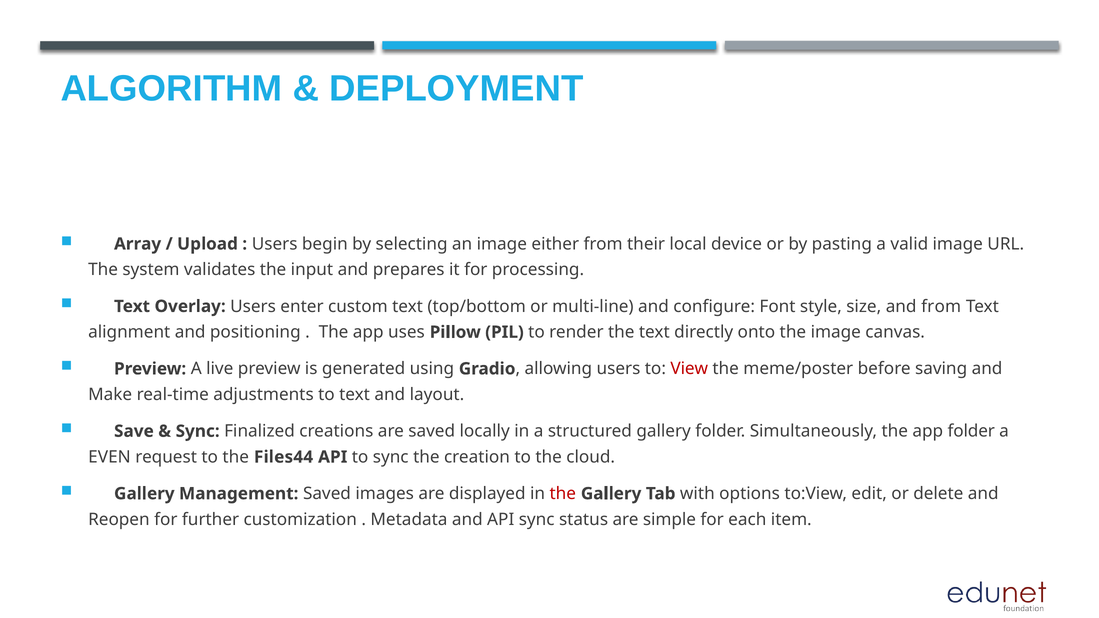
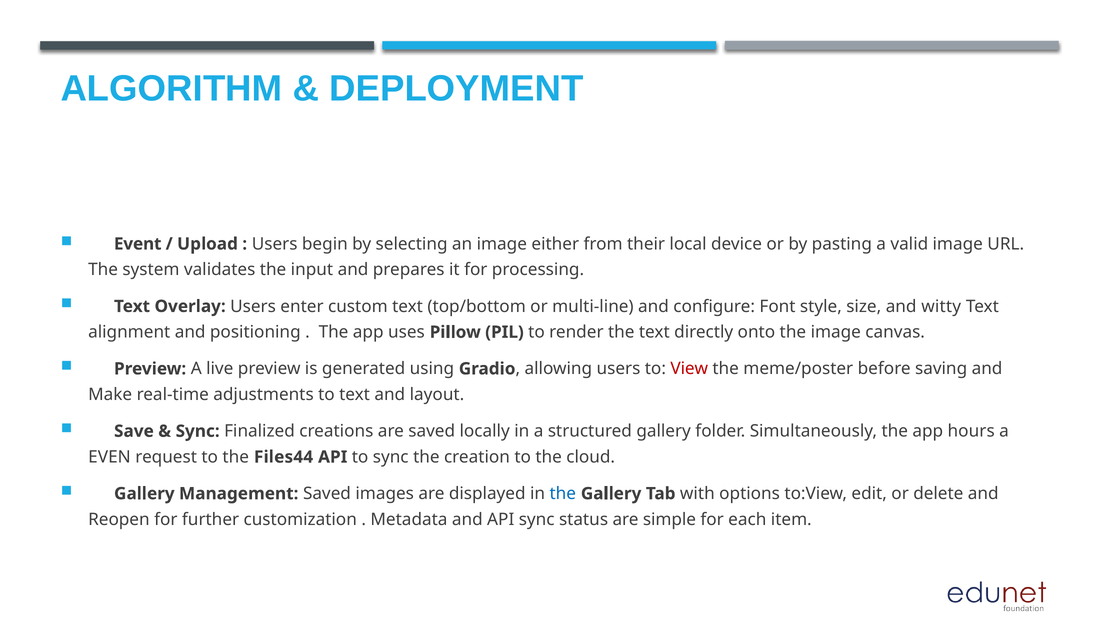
Array: Array -> Event
and from: from -> witty
app folder: folder -> hours
the at (563, 494) colour: red -> blue
